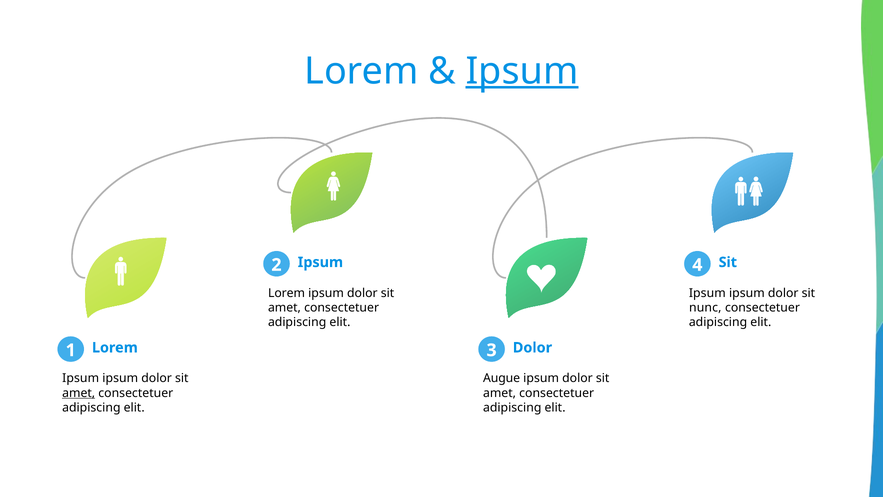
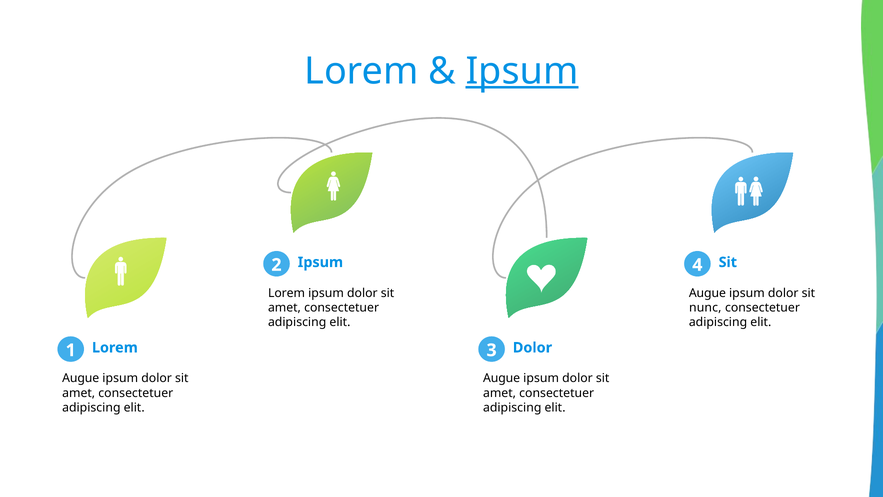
Ipsum at (707, 293): Ipsum -> Augue
Ipsum at (81, 378): Ipsum -> Augue
amet at (79, 393) underline: present -> none
